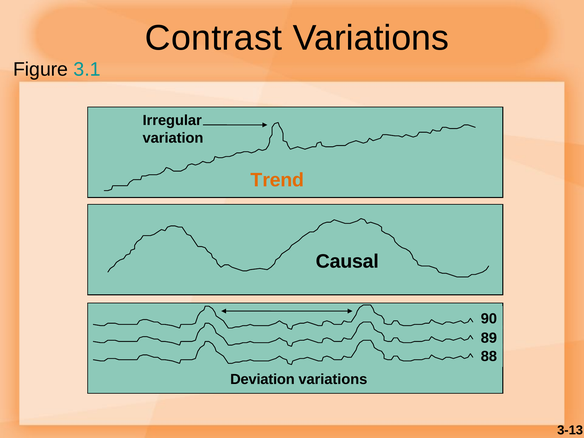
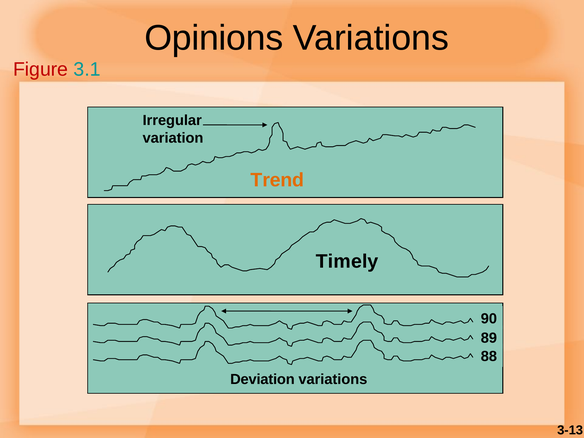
Contrast: Contrast -> Opinions
Figure colour: black -> red
Causal: Causal -> Timely
